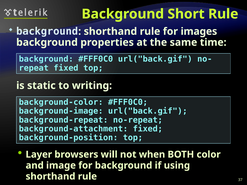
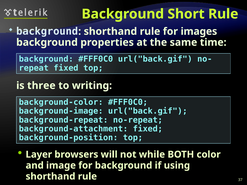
static: static -> three
when: when -> while
